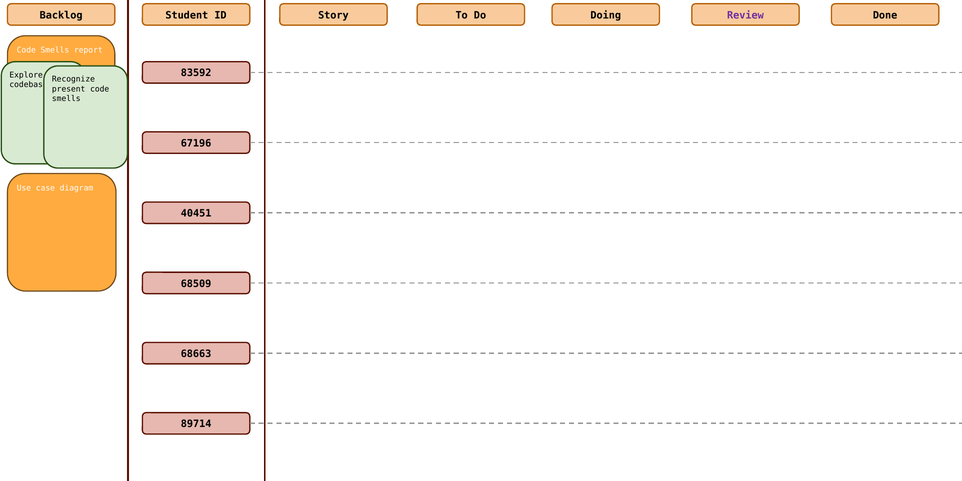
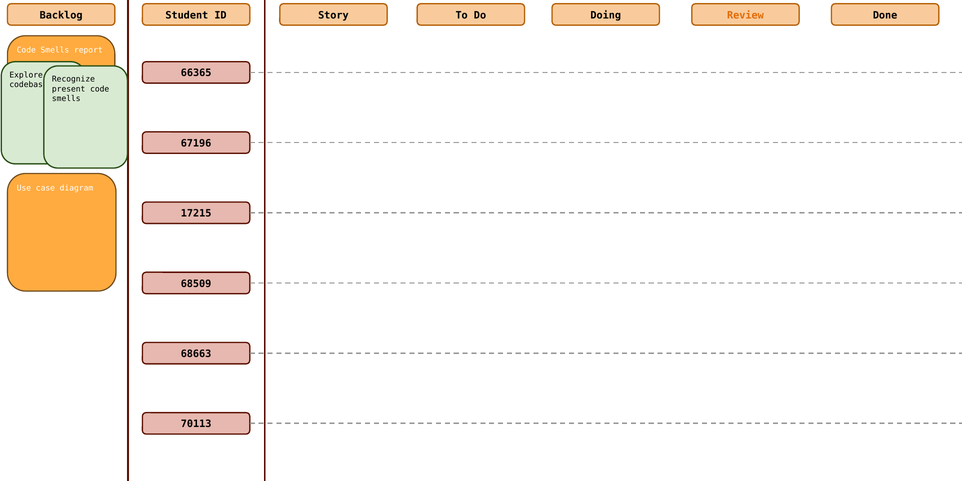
Review colour: purple -> orange
83592: 83592 -> 66365
40451: 40451 -> 17215
89714: 89714 -> 70113
